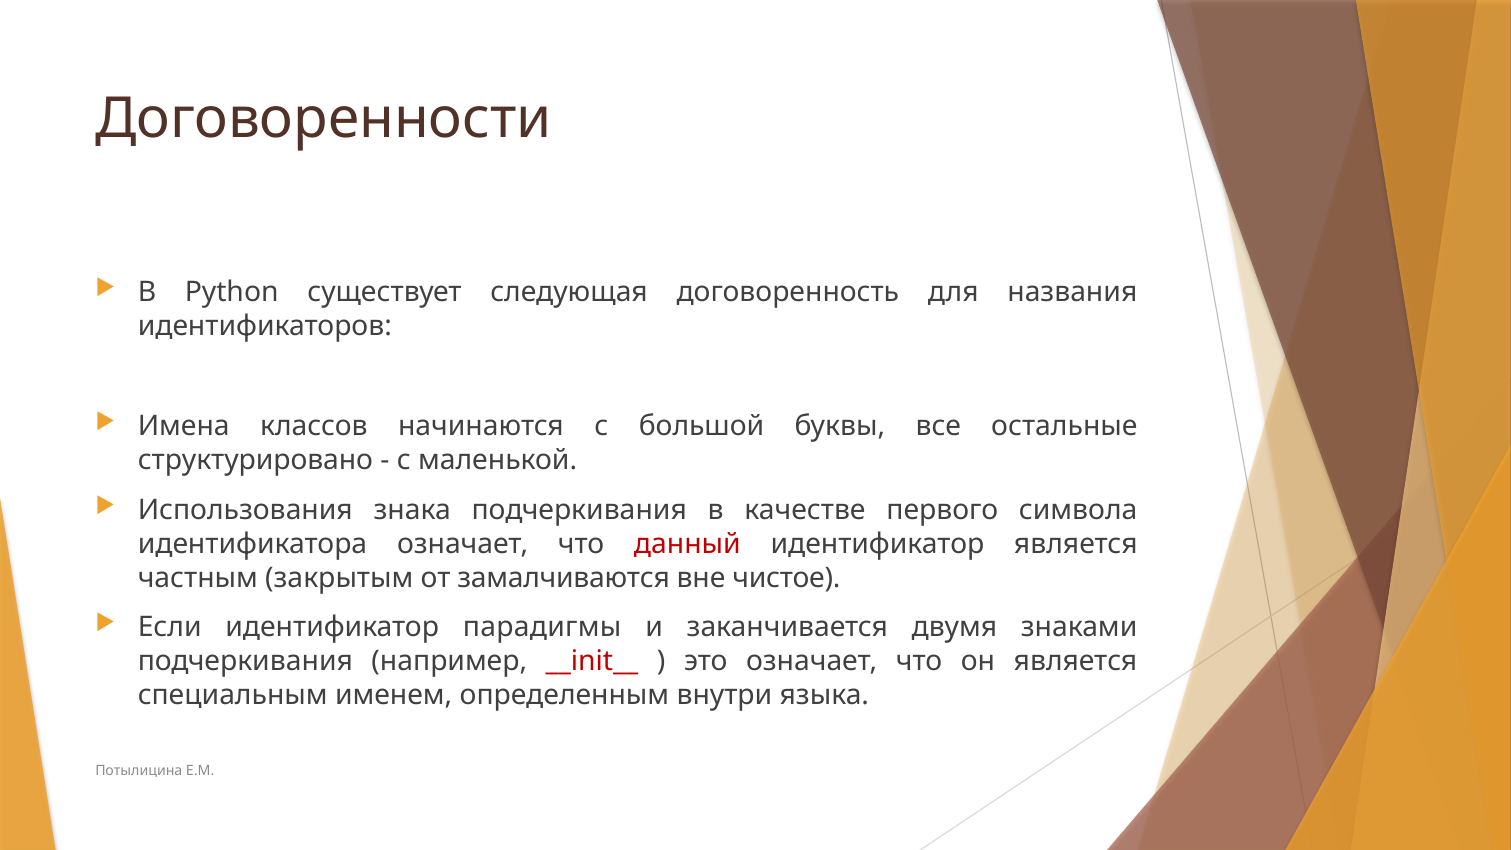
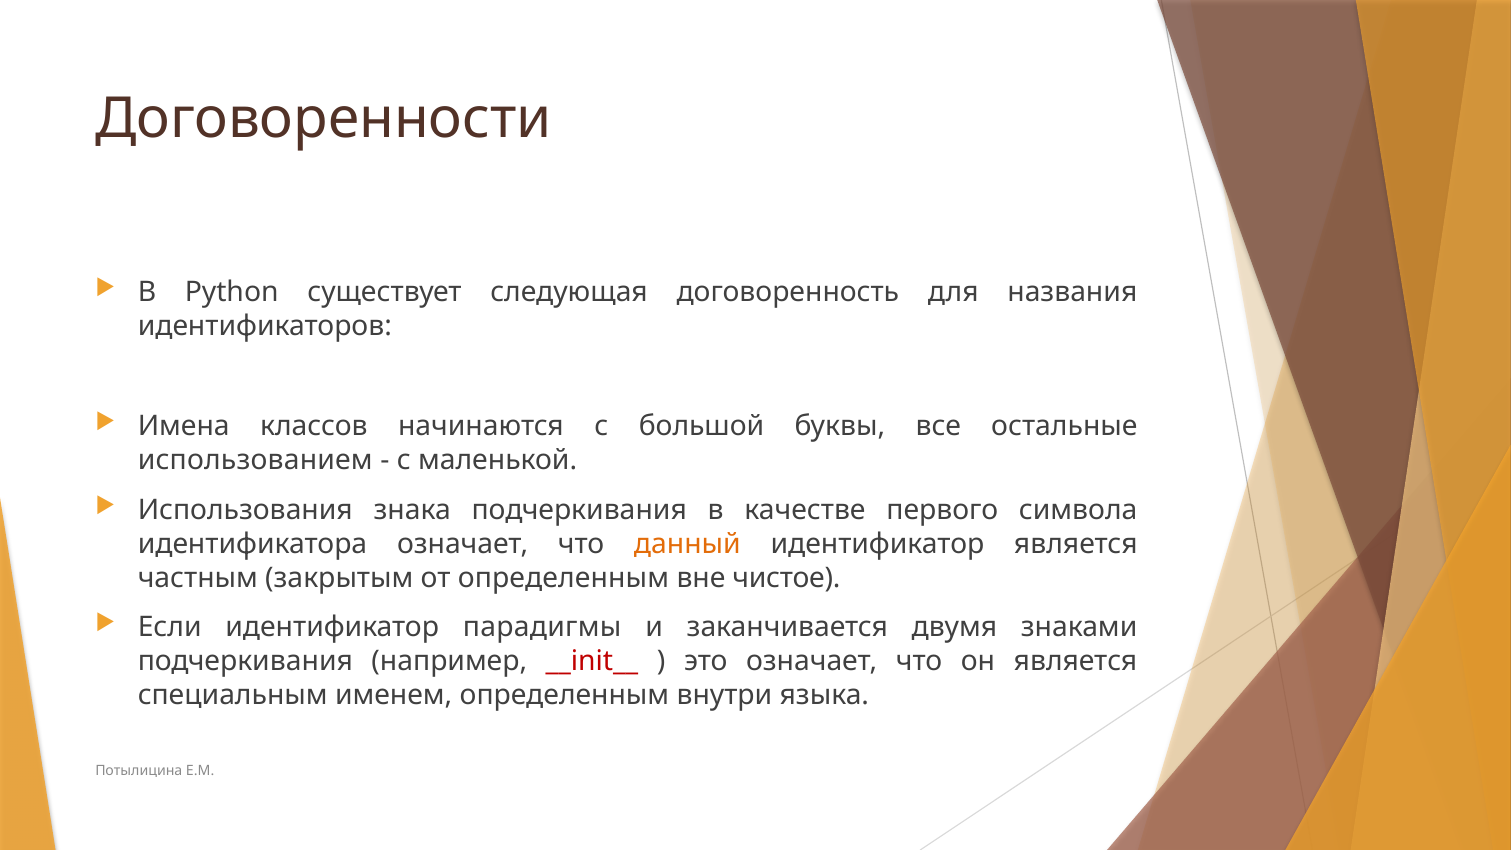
структурировано: структурировано -> использованием
данный colour: red -> orange
от замалчиваются: замалчиваются -> определенным
